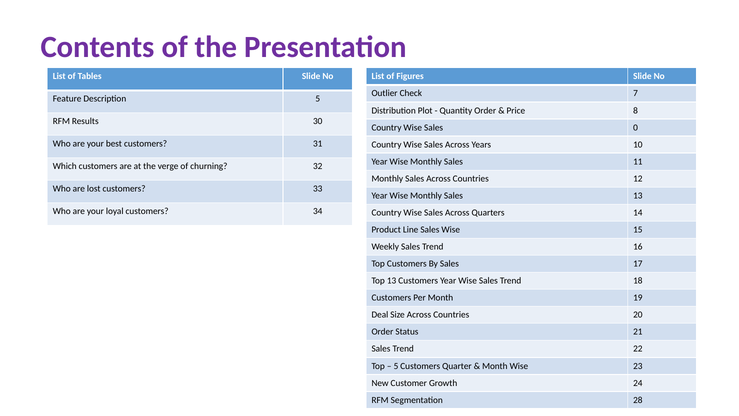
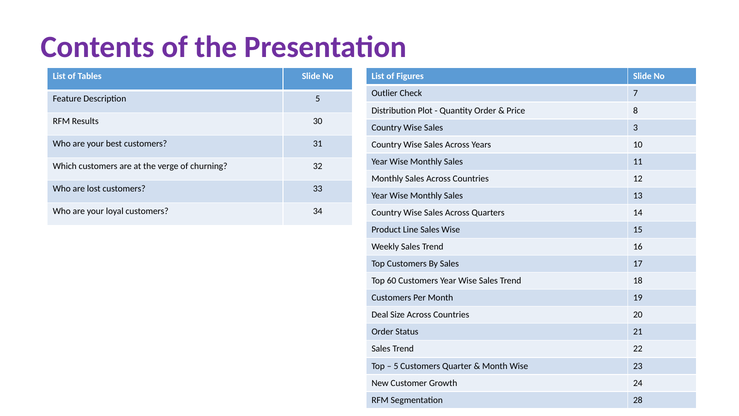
0: 0 -> 3
Top 13: 13 -> 60
